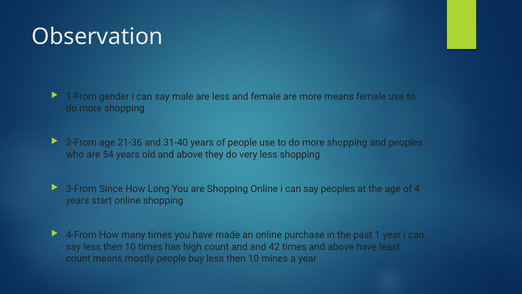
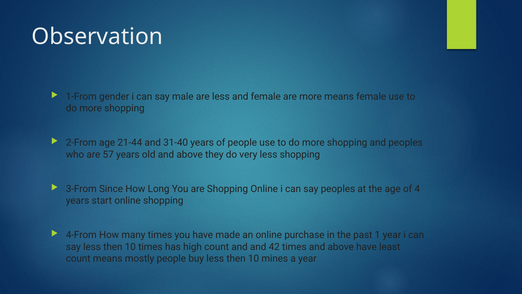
21-36: 21-36 -> 21-44
54: 54 -> 57
